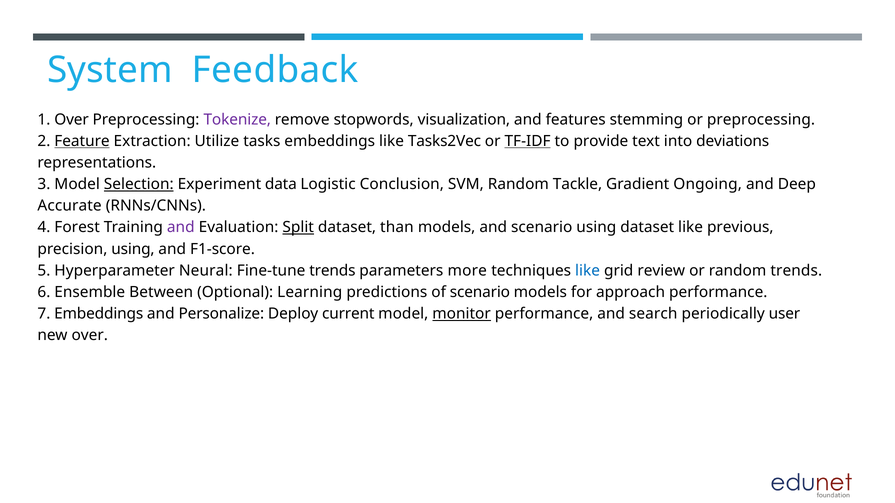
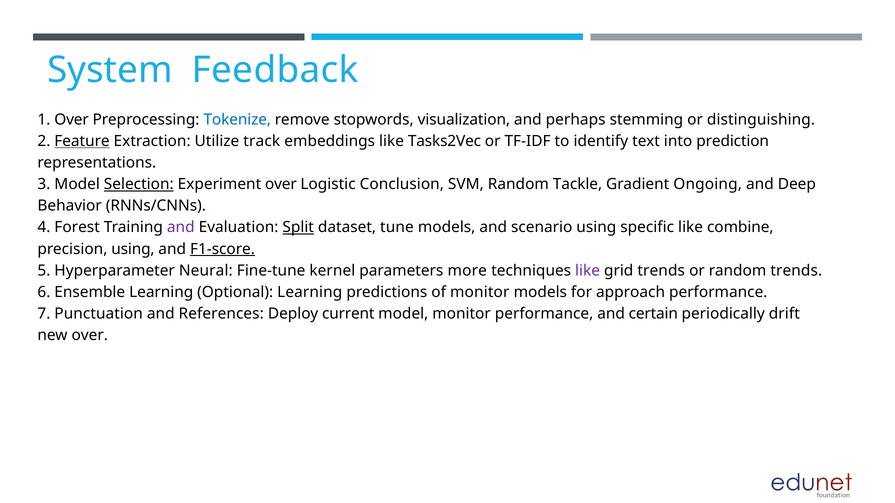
Tokenize colour: purple -> blue
features: features -> perhaps
or preprocessing: preprocessing -> distinguishing
tasks: tasks -> track
TF-IDF underline: present -> none
provide: provide -> identify
deviations: deviations -> prediction
Experiment data: data -> over
Accurate: Accurate -> Behavior
than: than -> tune
using dataset: dataset -> specific
previous: previous -> combine
F1-score underline: none -> present
Fine-tune trends: trends -> kernel
like at (588, 271) colour: blue -> purple
grid review: review -> trends
Ensemble Between: Between -> Learning
of scenario: scenario -> monitor
7 Embeddings: Embeddings -> Punctuation
Personalize: Personalize -> References
monitor at (462, 314) underline: present -> none
search: search -> certain
user: user -> drift
